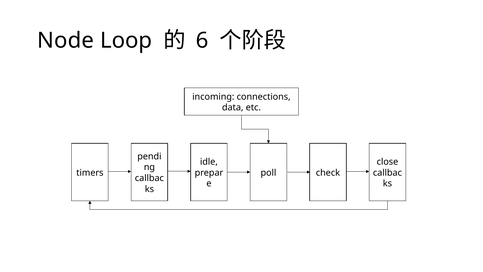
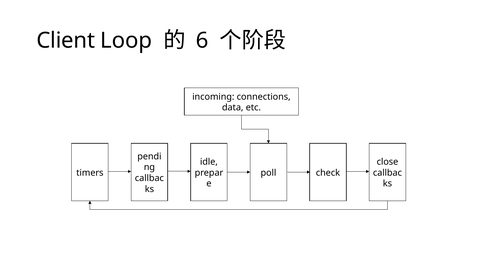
Node: Node -> Client
